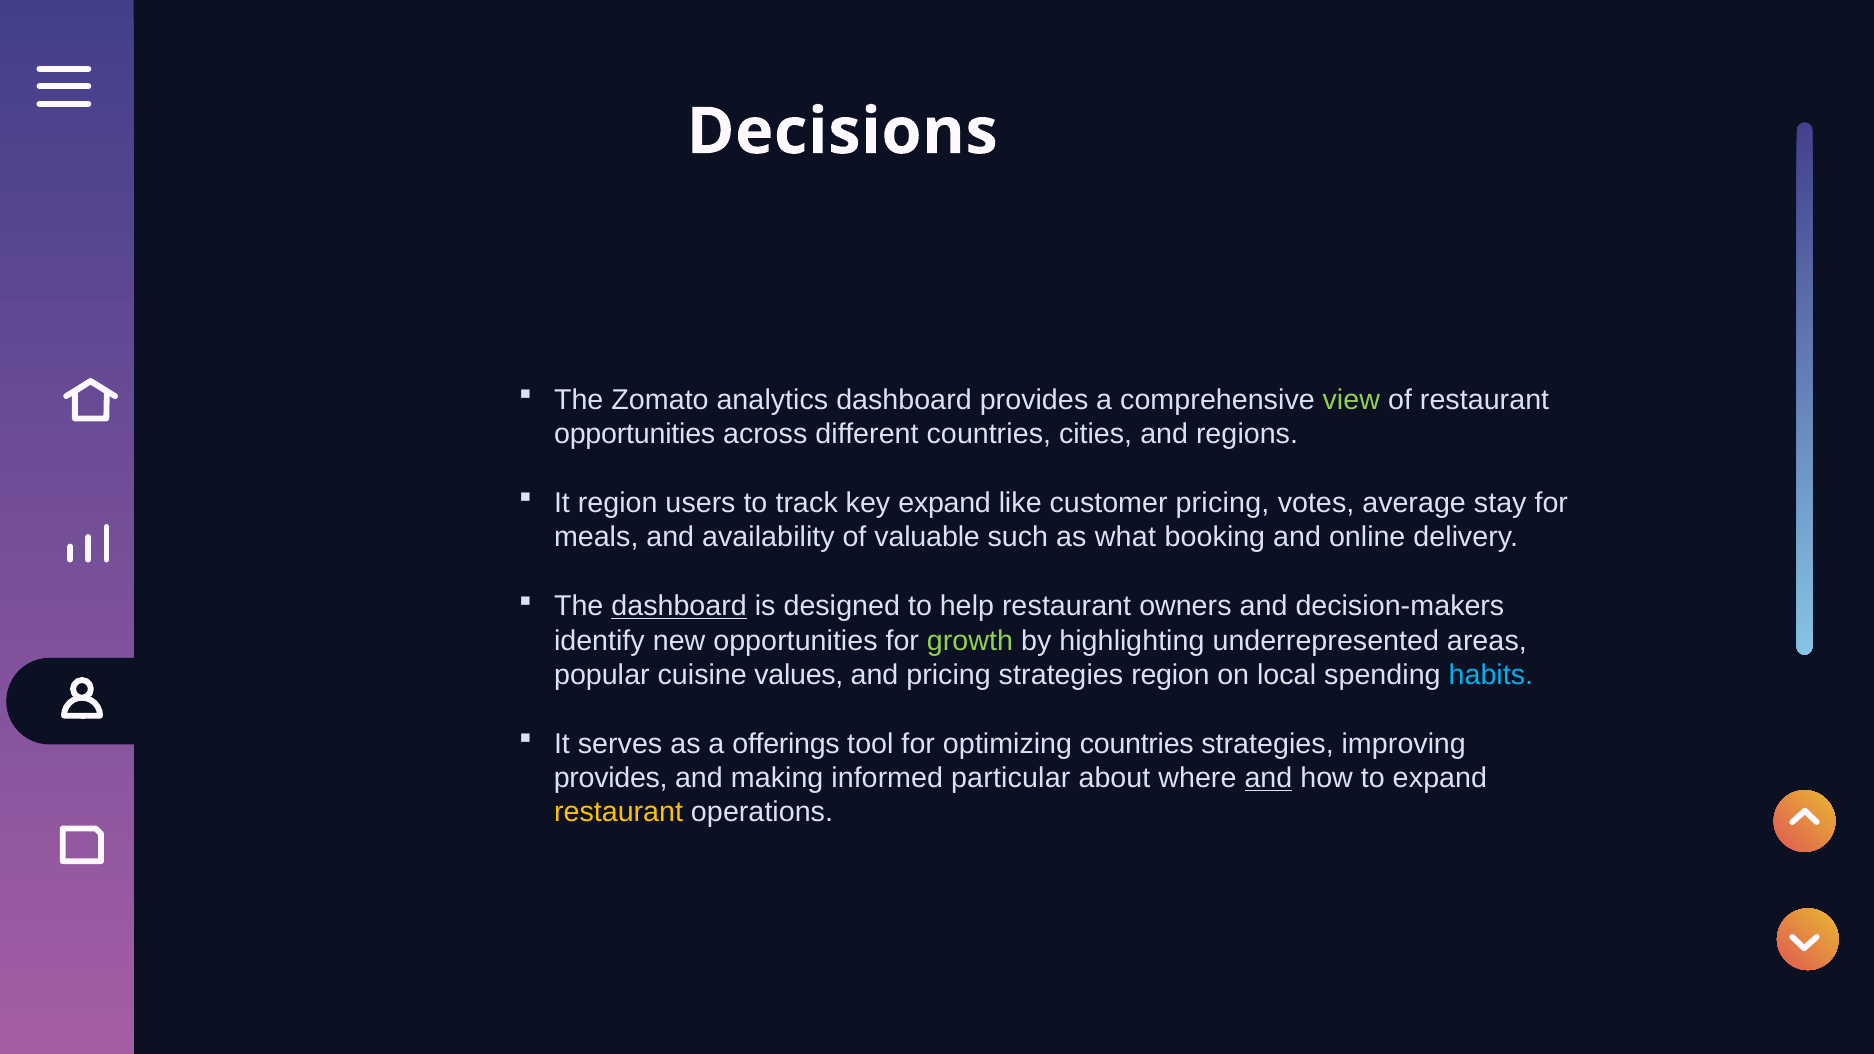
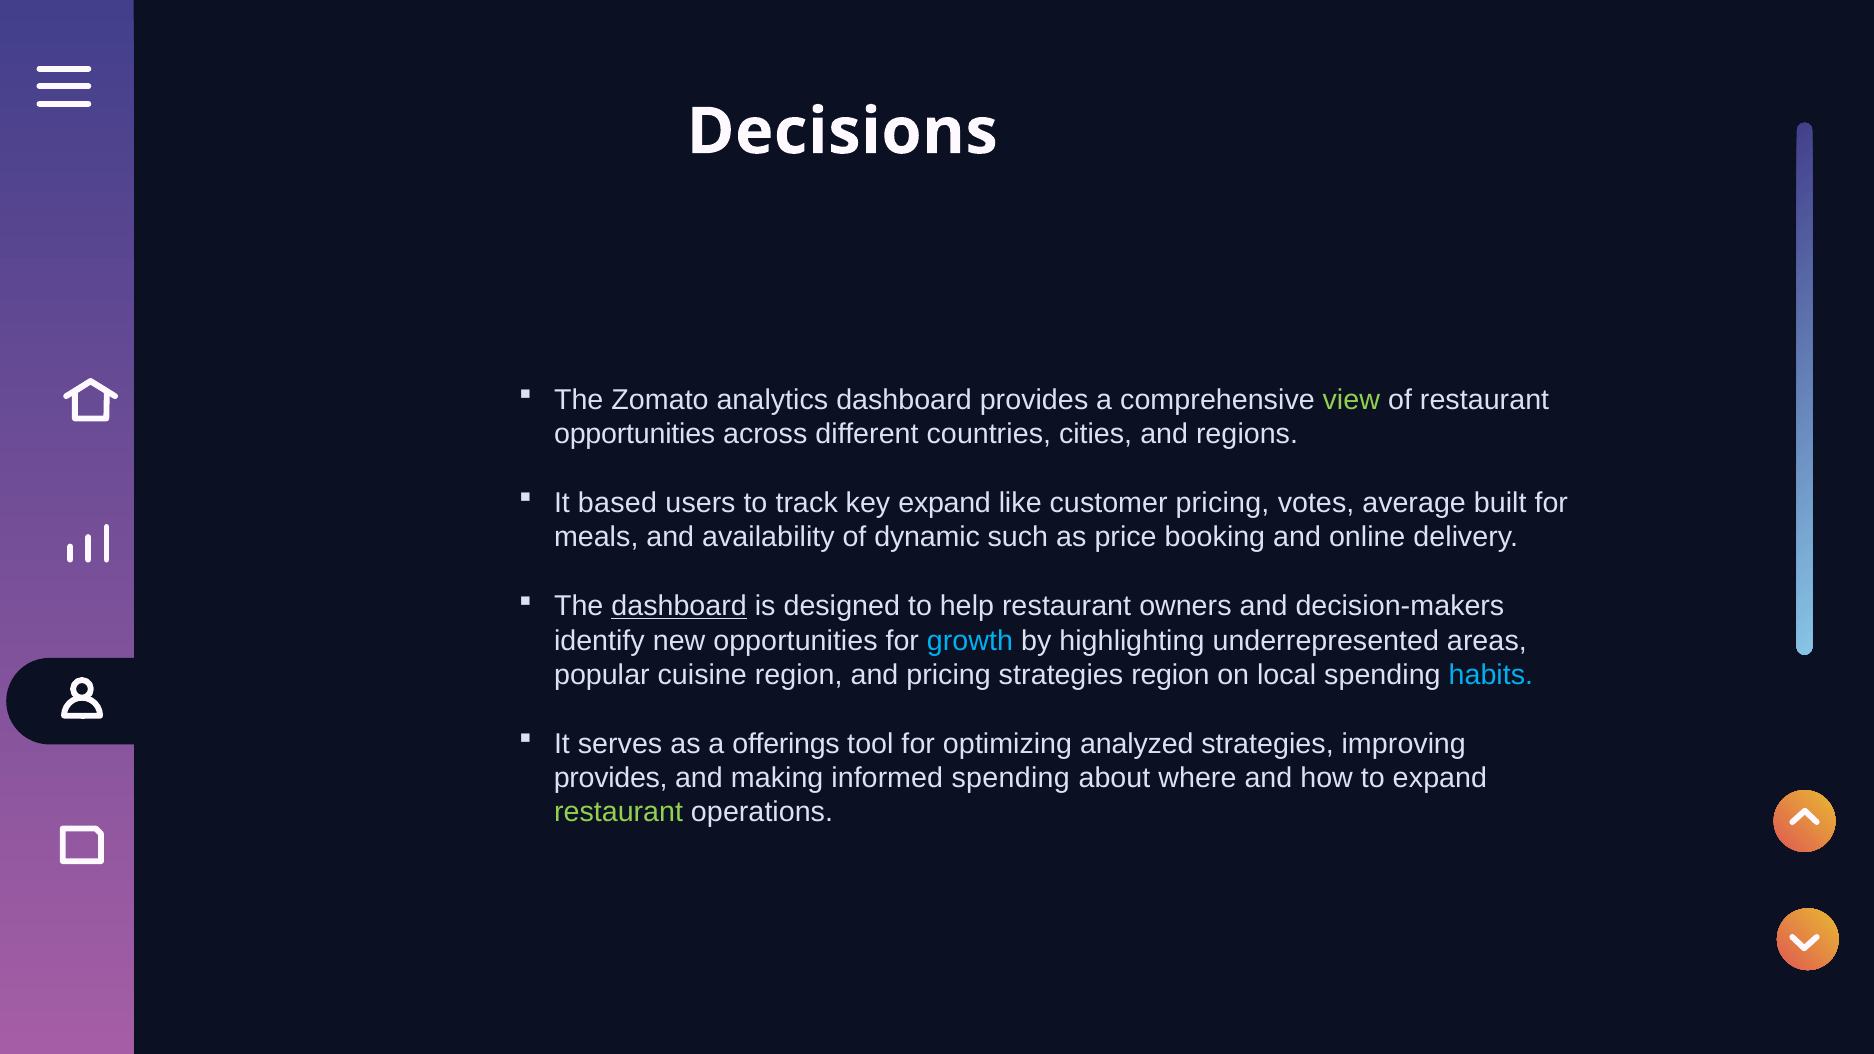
It region: region -> based
stay: stay -> built
valuable: valuable -> dynamic
what: what -> price
growth colour: light green -> light blue
cuisine values: values -> region
optimizing countries: countries -> analyzed
informed particular: particular -> spending
and at (1268, 778) underline: present -> none
restaurant at (619, 813) colour: yellow -> light green
